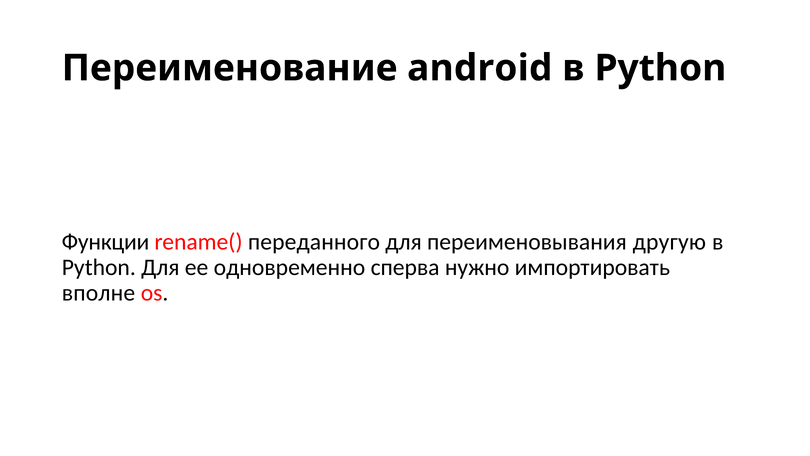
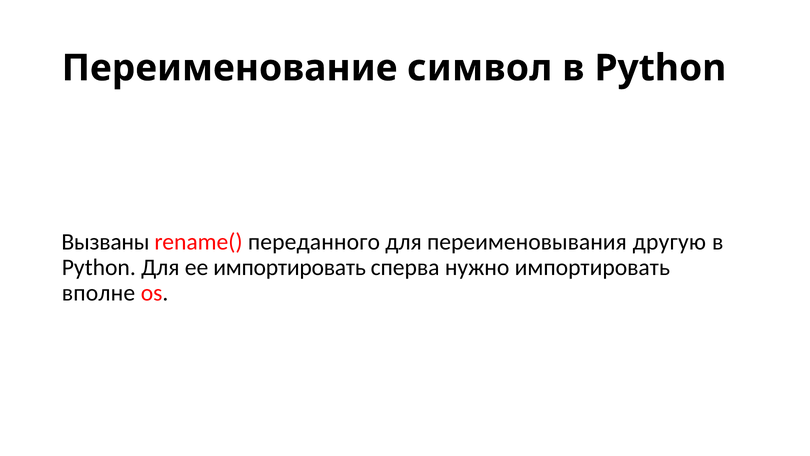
android: android -> символ
Функции: Функции -> Вызваны
ее одновременно: одновременно -> импортировать
